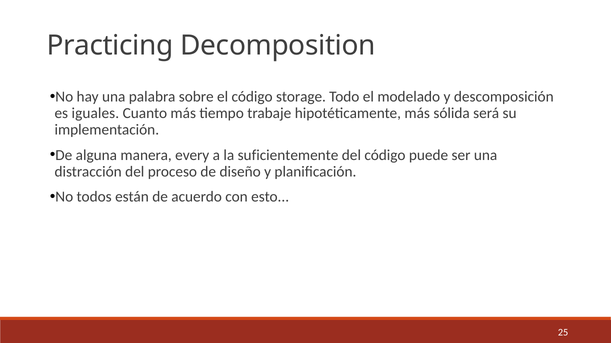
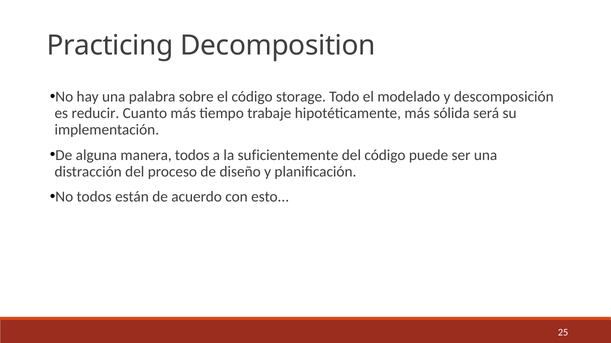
iguales: iguales -> reducir
manera every: every -> todos
